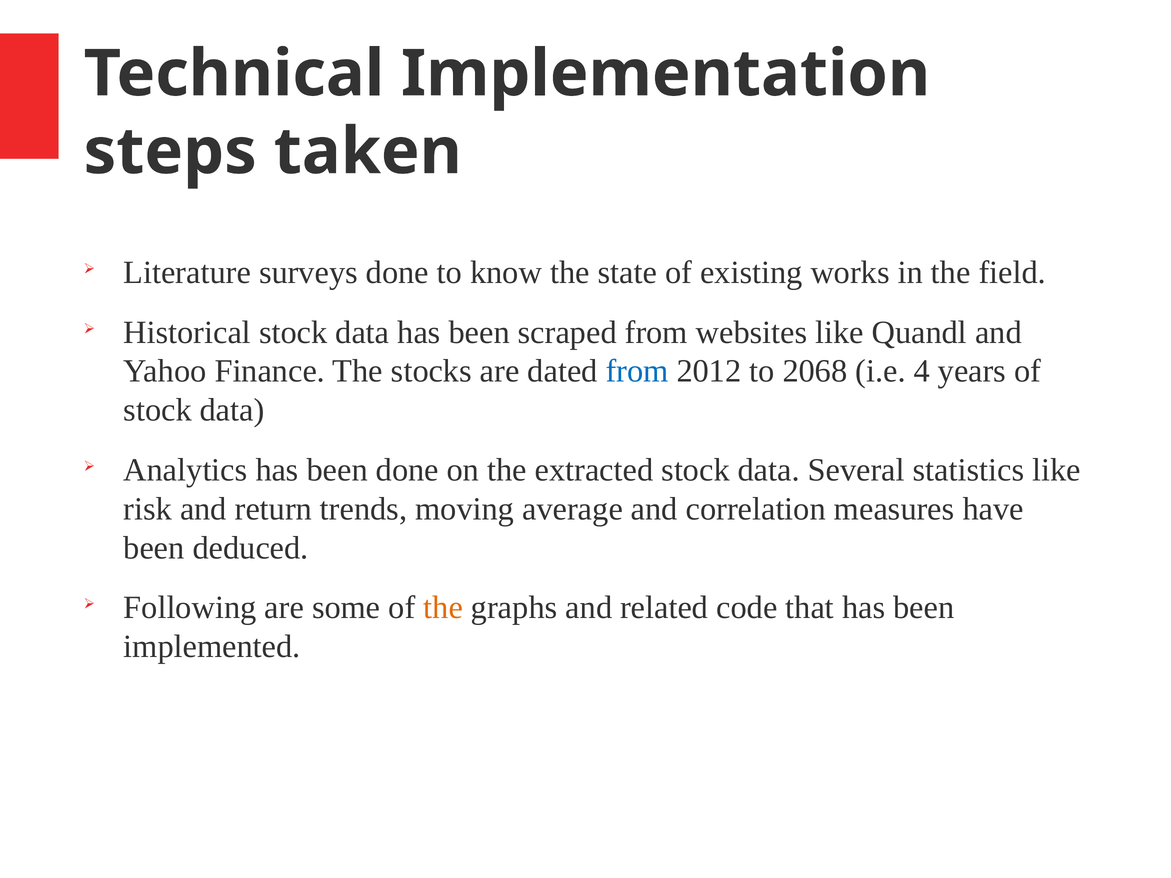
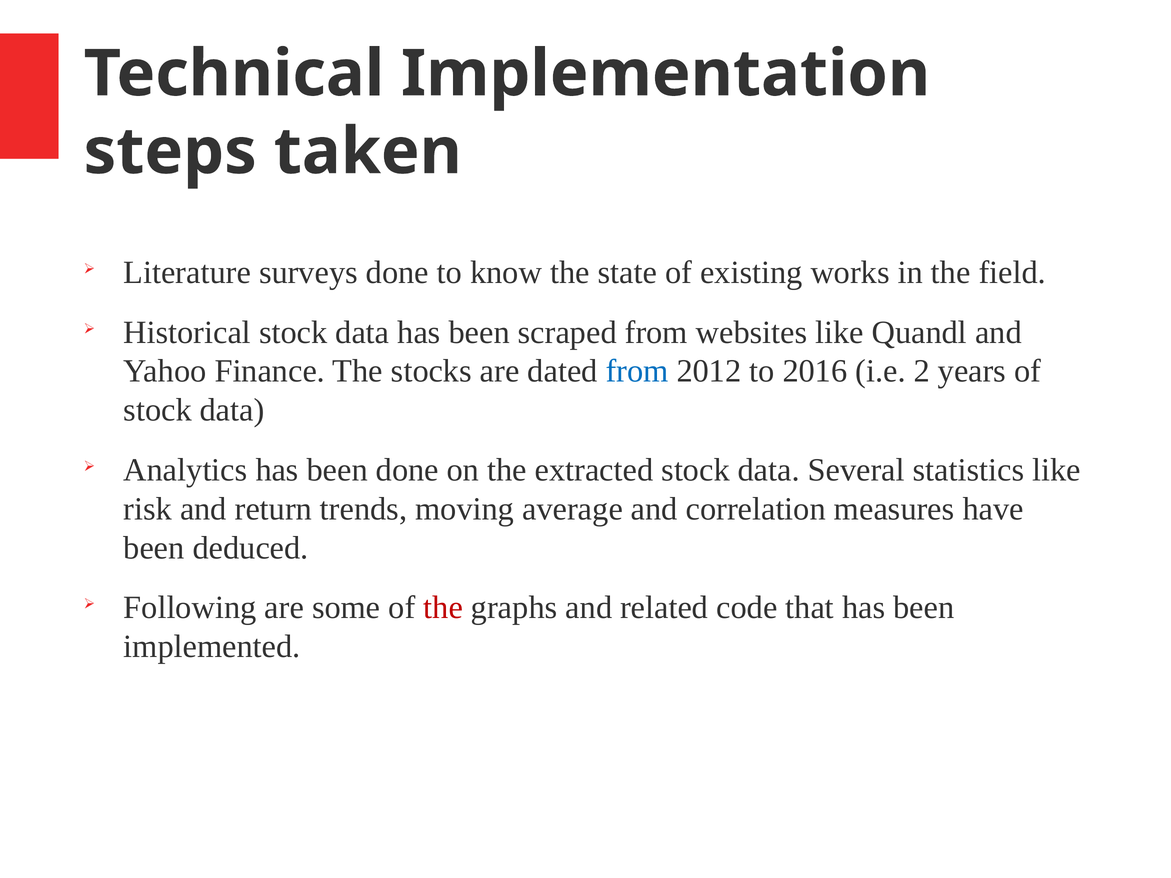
2068: 2068 -> 2016
4: 4 -> 2
the at (443, 608) colour: orange -> red
